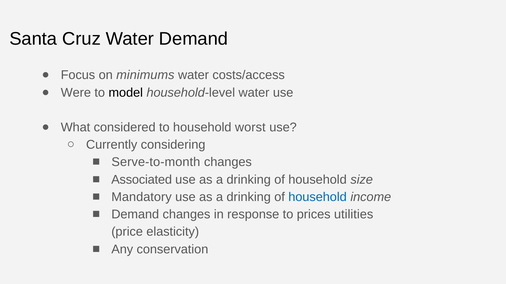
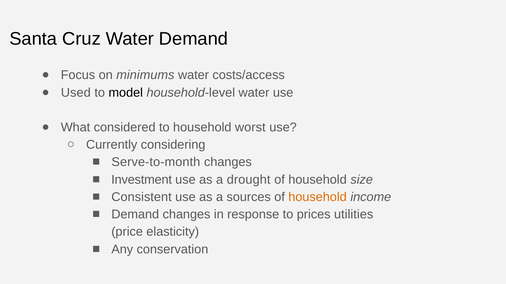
Were: Were -> Used
Associated: Associated -> Investment
drinking at (249, 180): drinking -> drought
Mandatory: Mandatory -> Consistent
drinking at (249, 197): drinking -> sources
household at (318, 197) colour: blue -> orange
